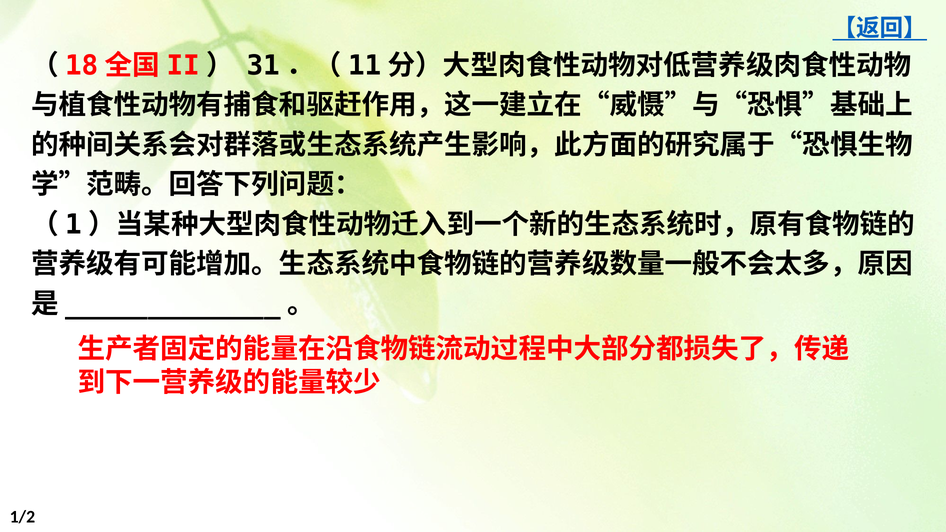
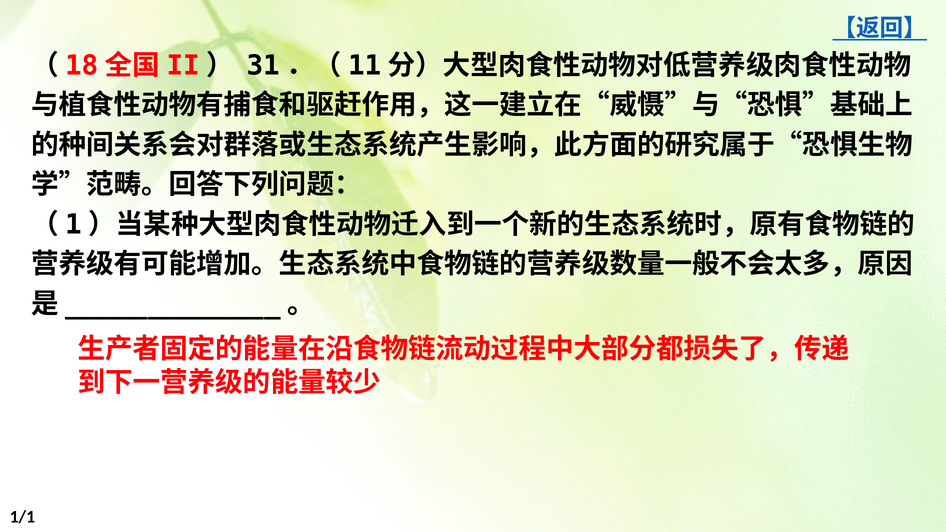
1/2: 1/2 -> 1/1
